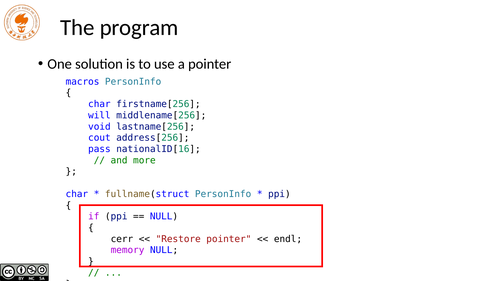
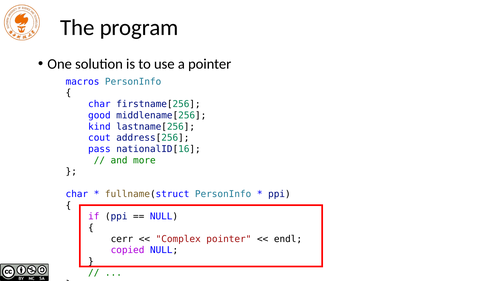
will: will -> good
void: void -> kind
Restore: Restore -> Complex
memory: memory -> copied
